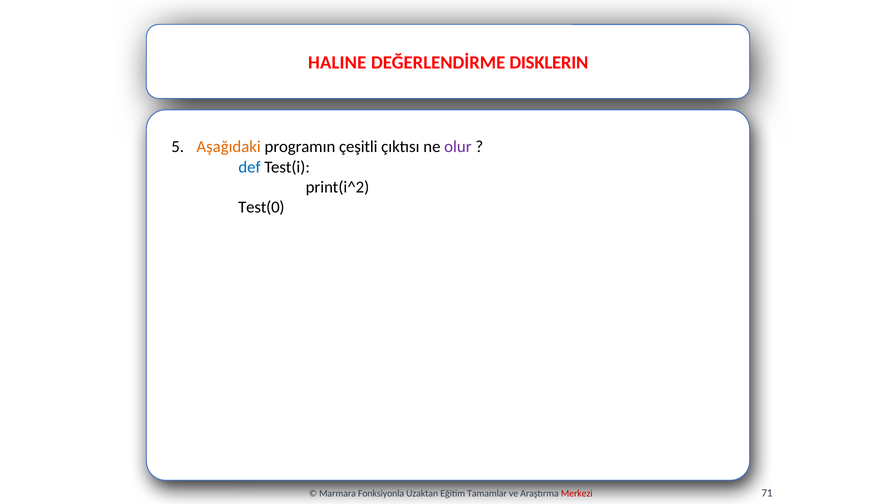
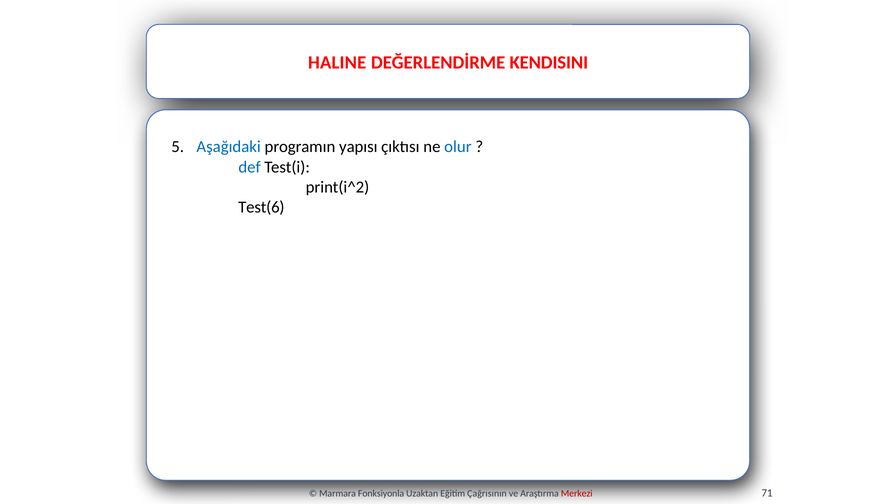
DISKLERIN: DISKLERIN -> KENDISINI
Aşağıdaki colour: orange -> blue
çeşitli: çeşitli -> yapısı
olur colour: purple -> blue
Test(0: Test(0 -> Test(6
Tamamlar: Tamamlar -> Çağrısının
